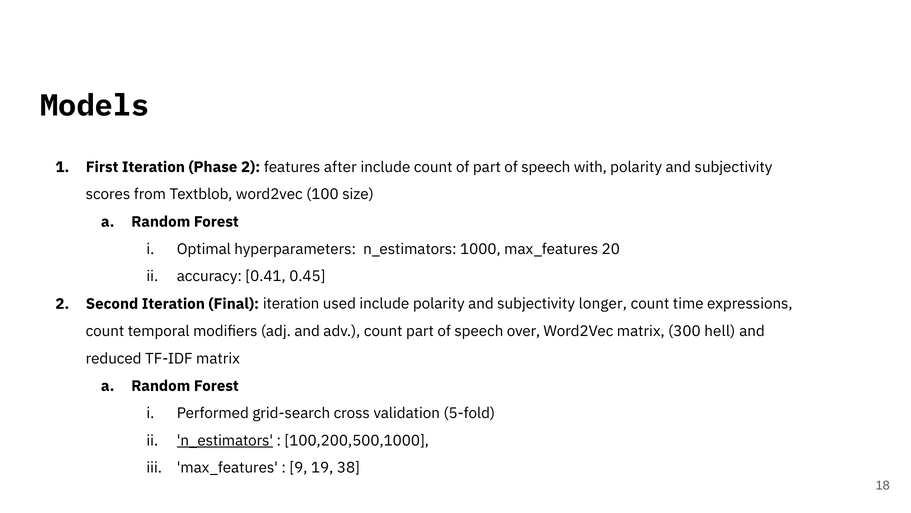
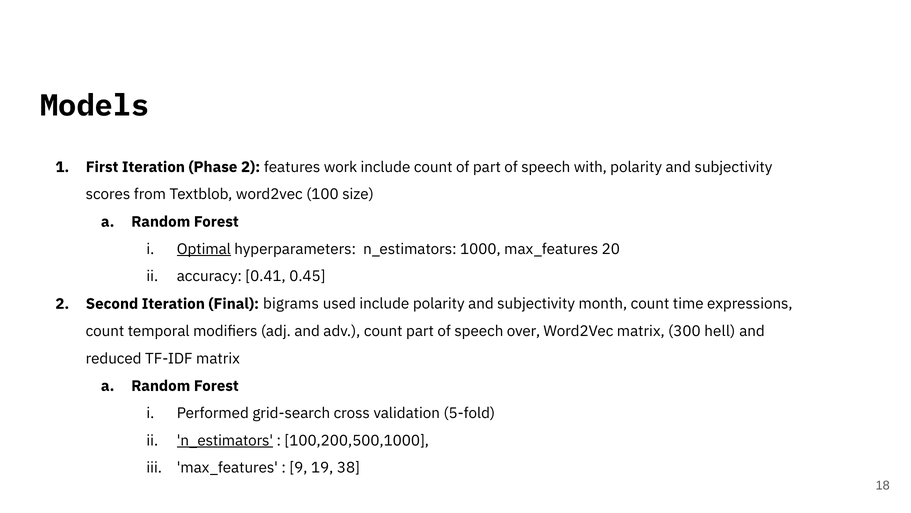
after: after -> work
Optimal underline: none -> present
Final iteration: iteration -> bigrams
longer: longer -> month
